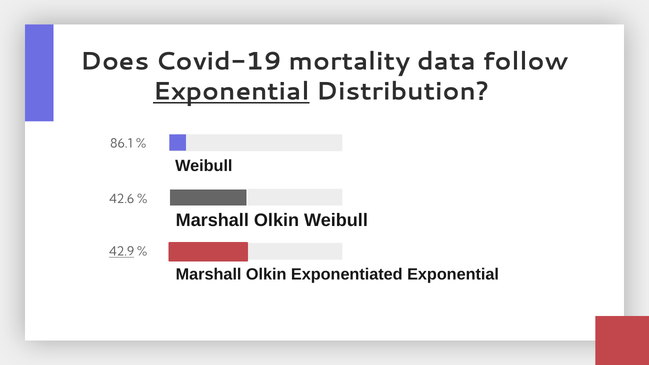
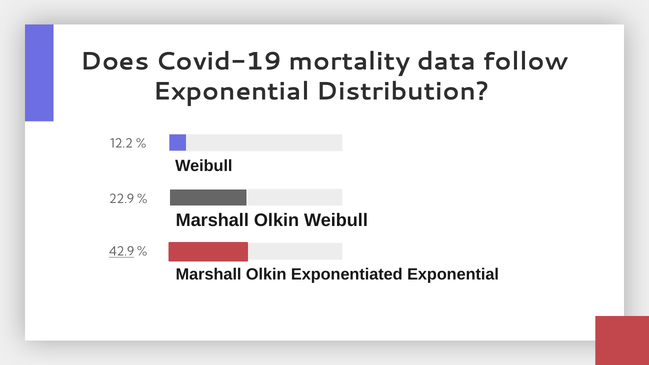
Exponential at (231, 92) underline: present -> none
86.1: 86.1 -> 12.2
42.6: 42.6 -> 22.9
